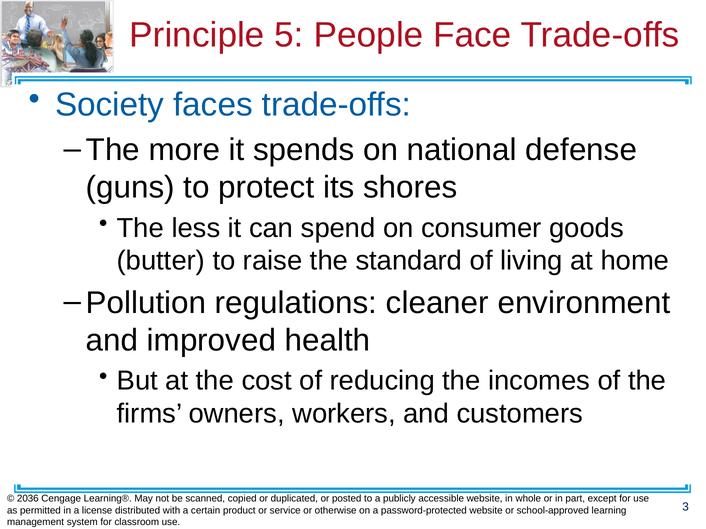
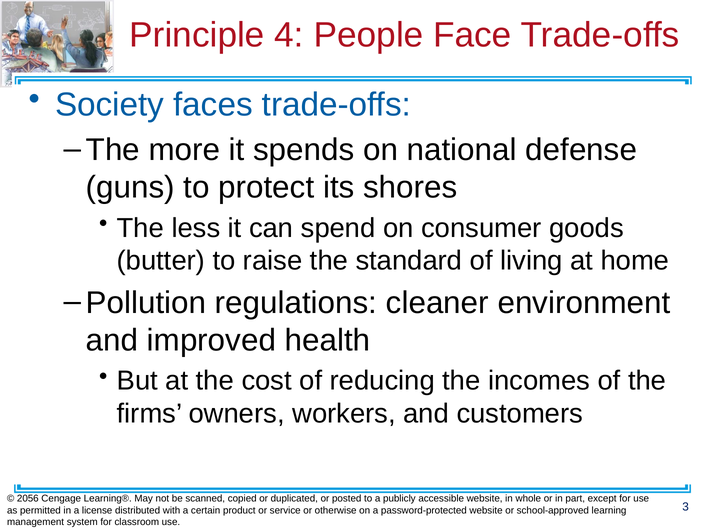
5: 5 -> 4
2036: 2036 -> 2056
